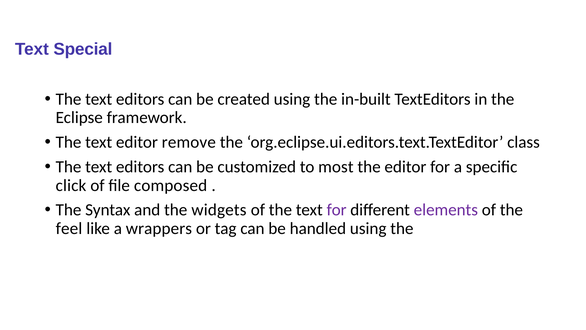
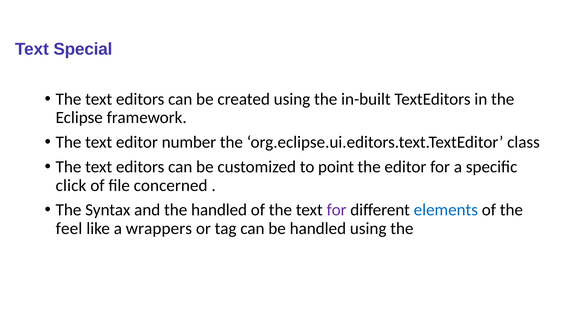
remove: remove -> number
most: most -> point
composed: composed -> concerned
the widgets: widgets -> handled
elements colour: purple -> blue
